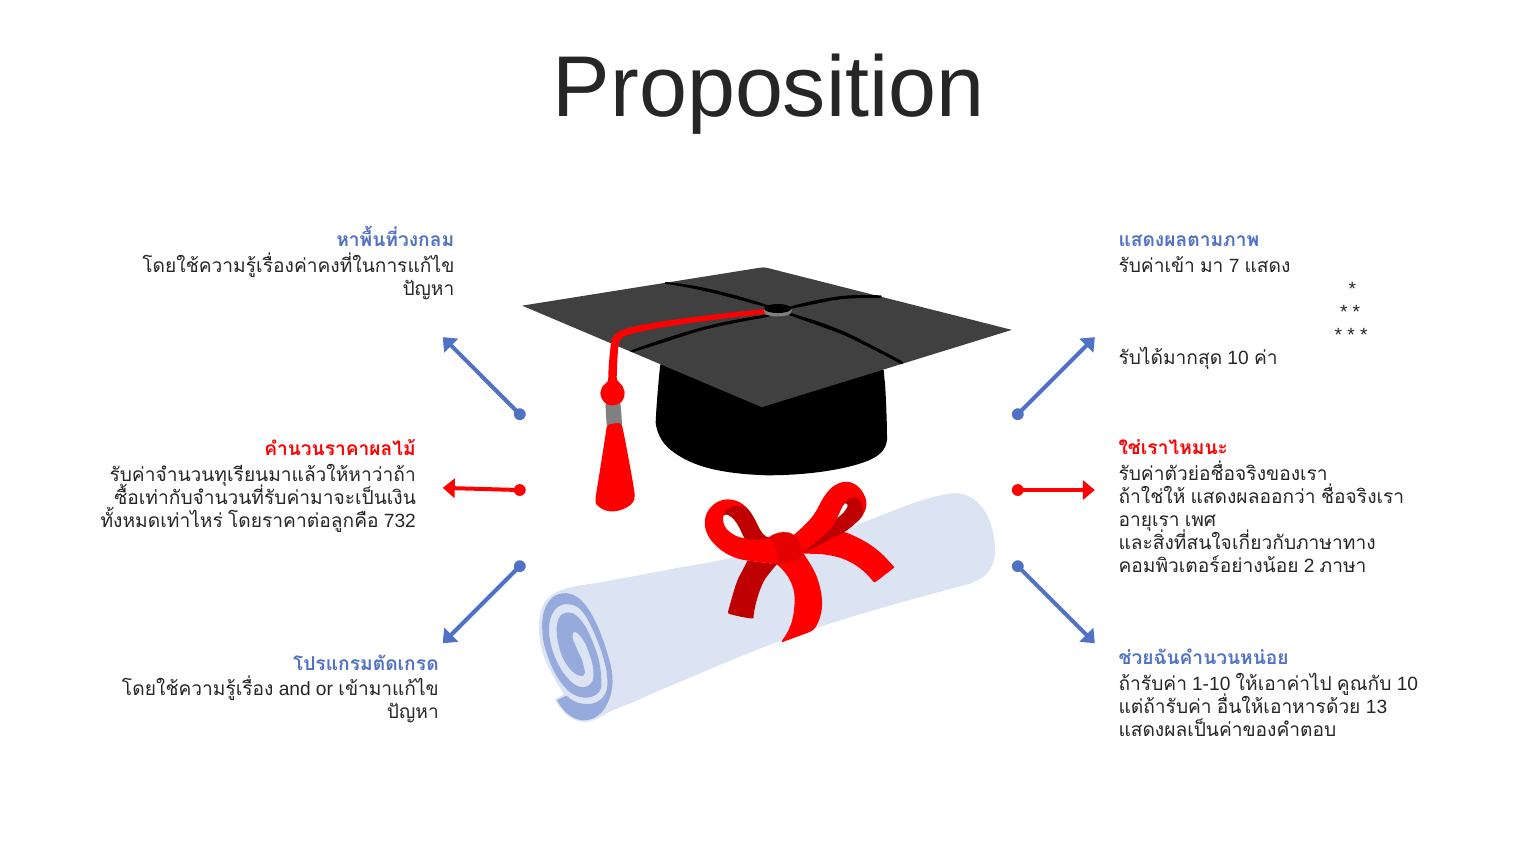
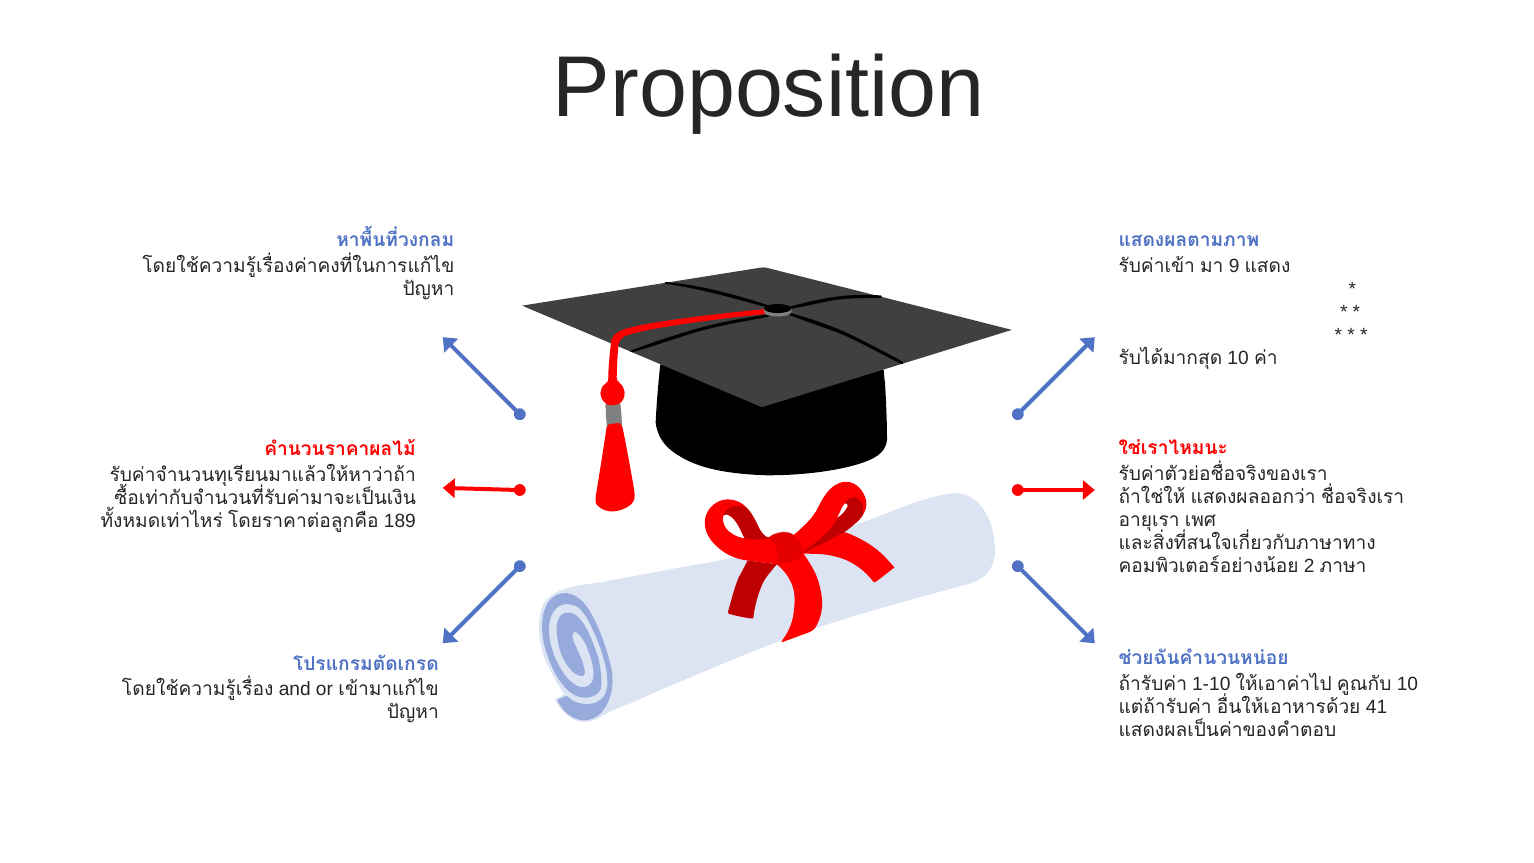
7: 7 -> 9
732: 732 -> 189
13: 13 -> 41
